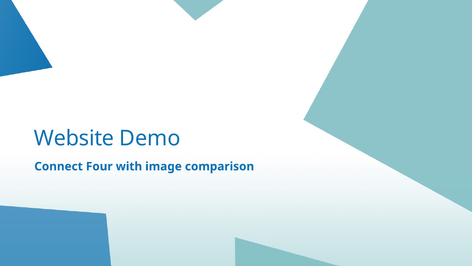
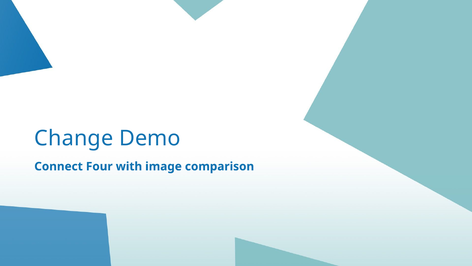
Website: Website -> Change
